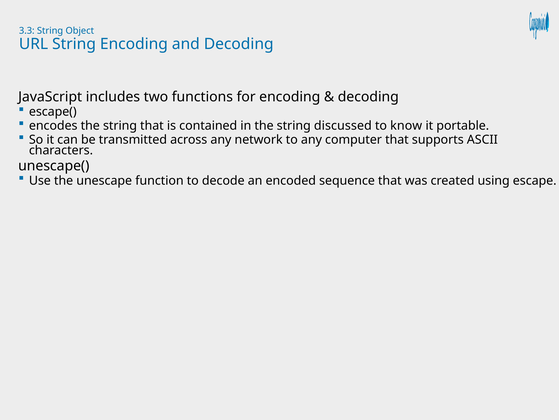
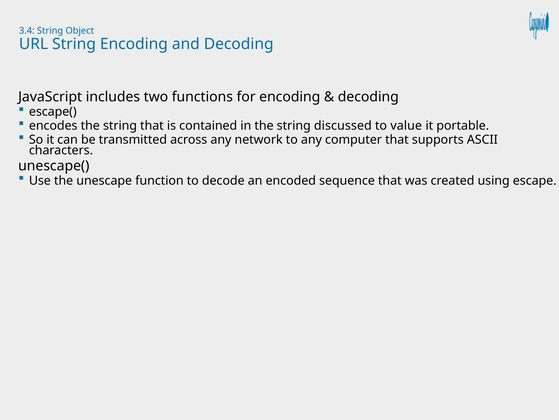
3.3: 3.3 -> 3.4
know: know -> value
